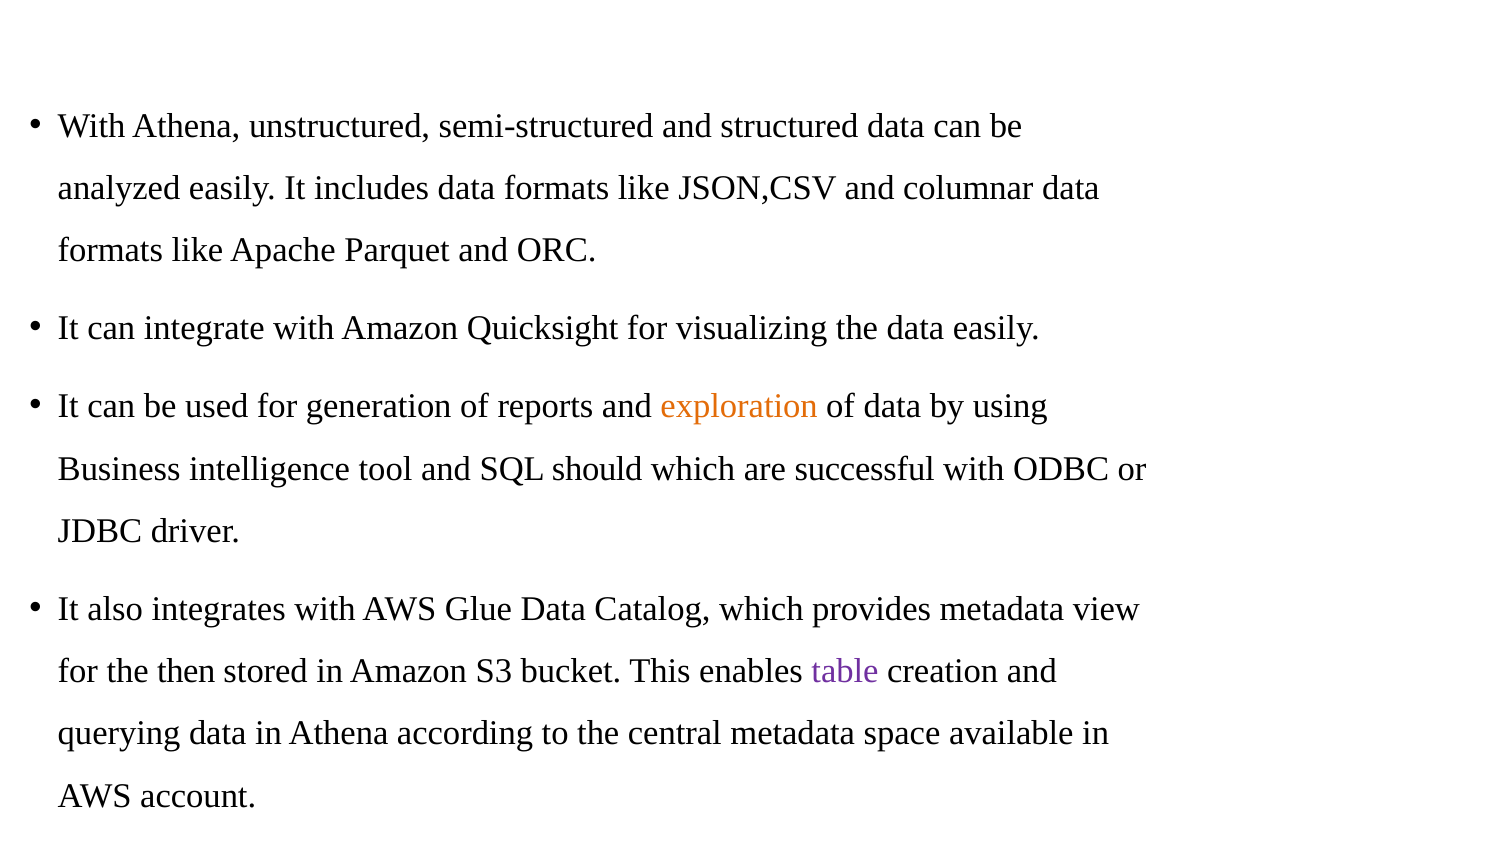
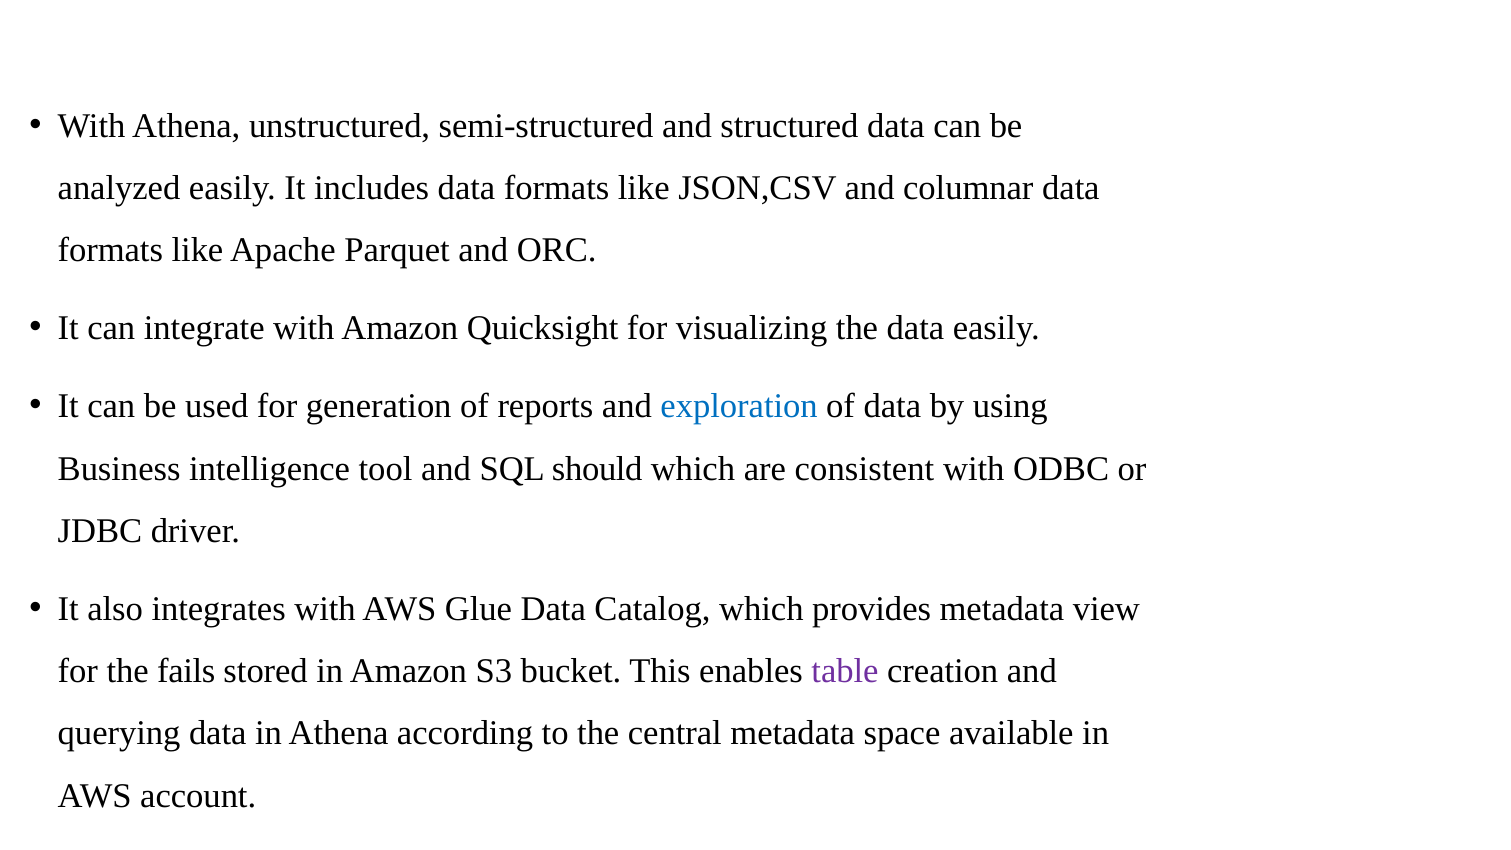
exploration colour: orange -> blue
successful: successful -> consistent
then: then -> fails
